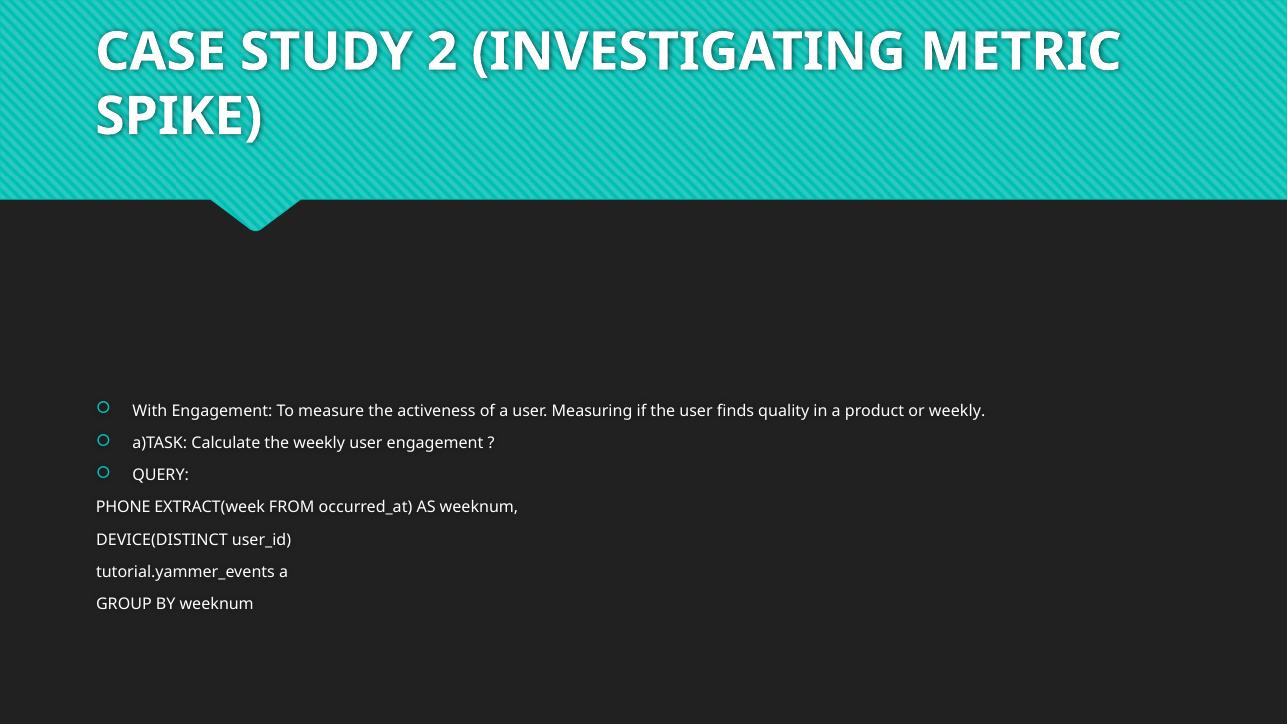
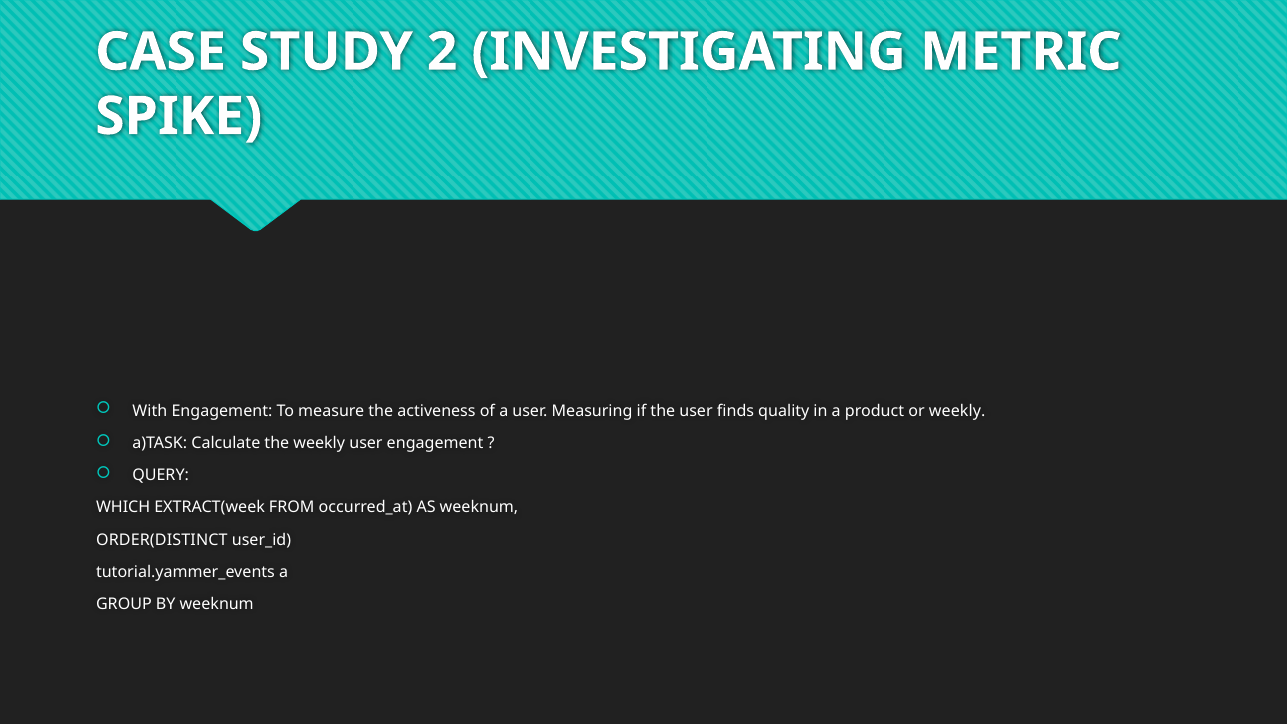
PHONE: PHONE -> WHICH
DEVICE(DISTINCT: DEVICE(DISTINCT -> ORDER(DISTINCT
